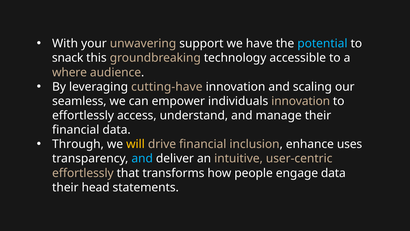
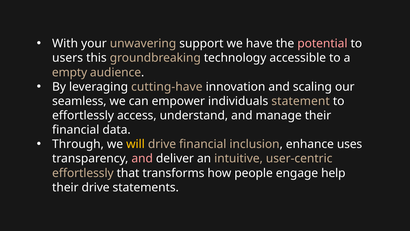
potential colour: light blue -> pink
snack: snack -> users
where: where -> empty
individuals innovation: innovation -> statement
and at (142, 158) colour: light blue -> pink
engage data: data -> help
their head: head -> drive
